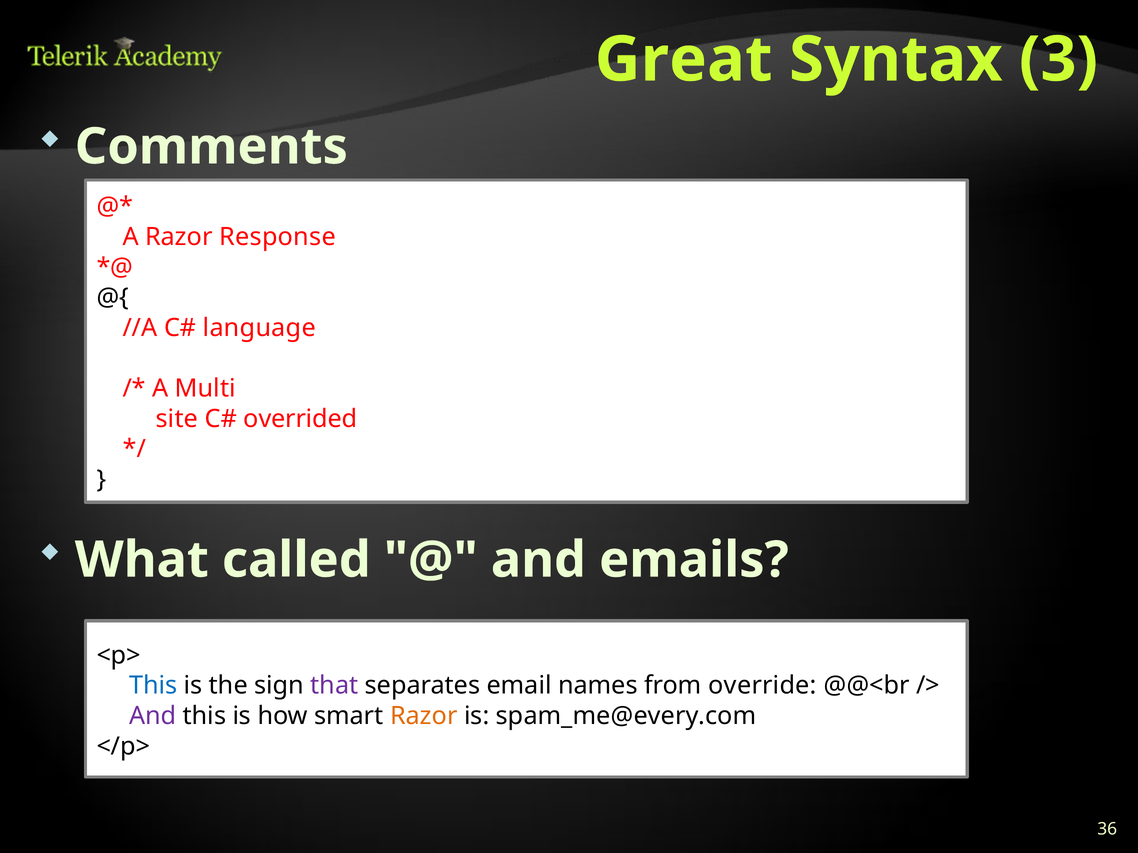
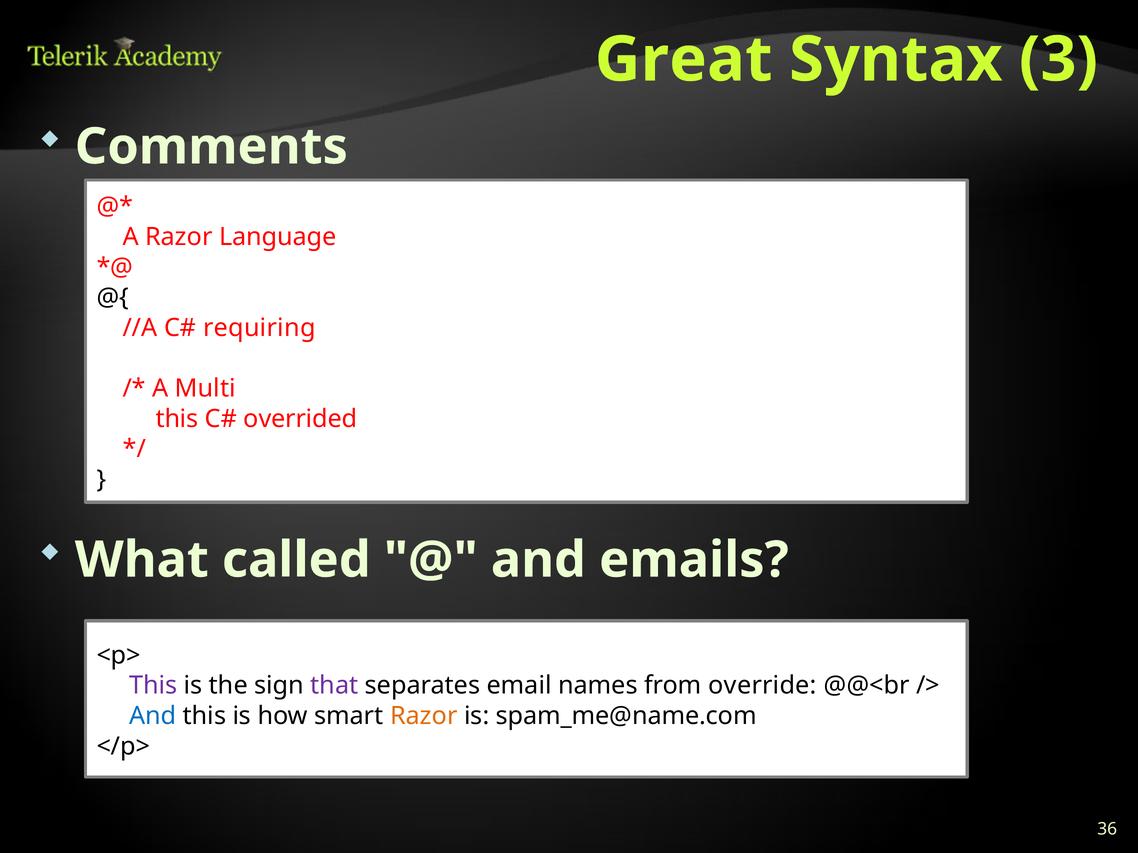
Response: Response -> Language
language: language -> requiring
site at (177, 419): site -> this
This at (153, 686) colour: blue -> purple
And at (153, 716) colour: purple -> blue
spam_me@every.com: spam_me@every.com -> spam_me@name.com
